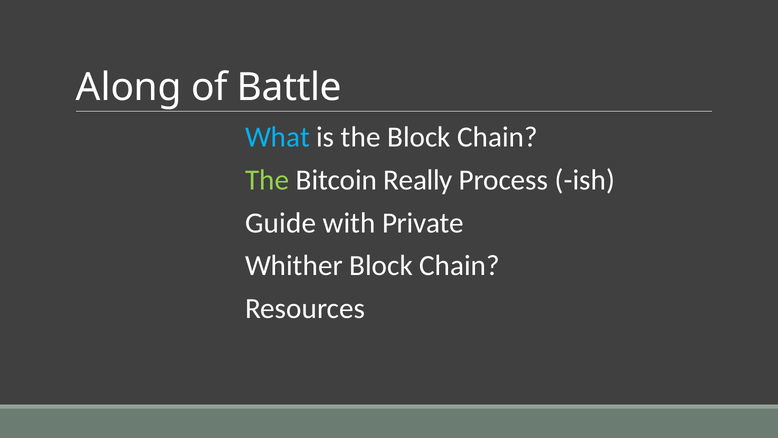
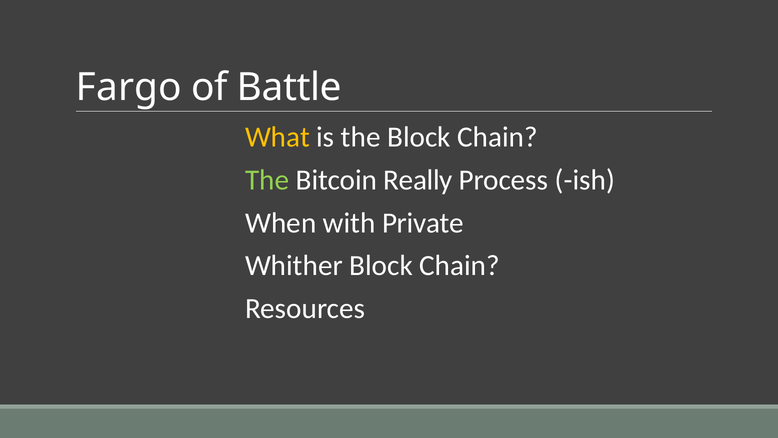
Along: Along -> Fargo
What colour: light blue -> yellow
Guide: Guide -> When
